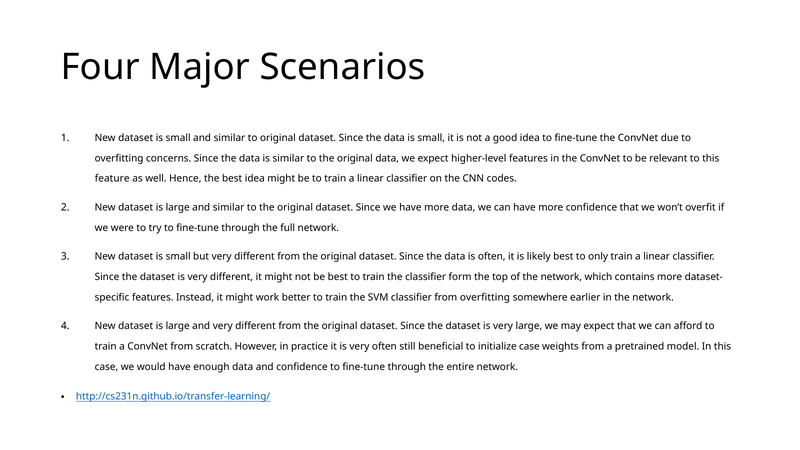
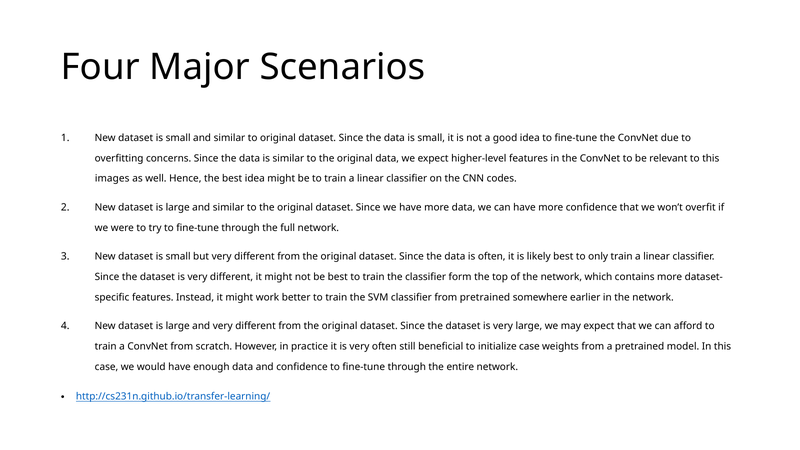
feature: feature -> images
from overfitting: overfitting -> pretrained
